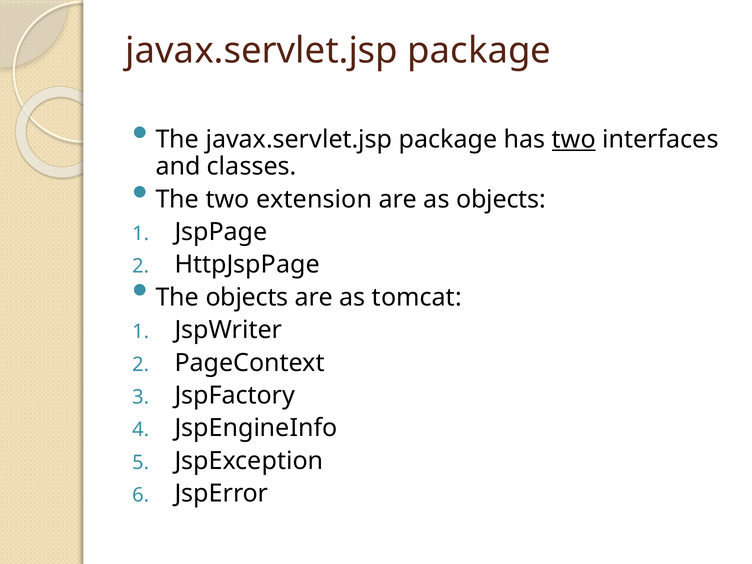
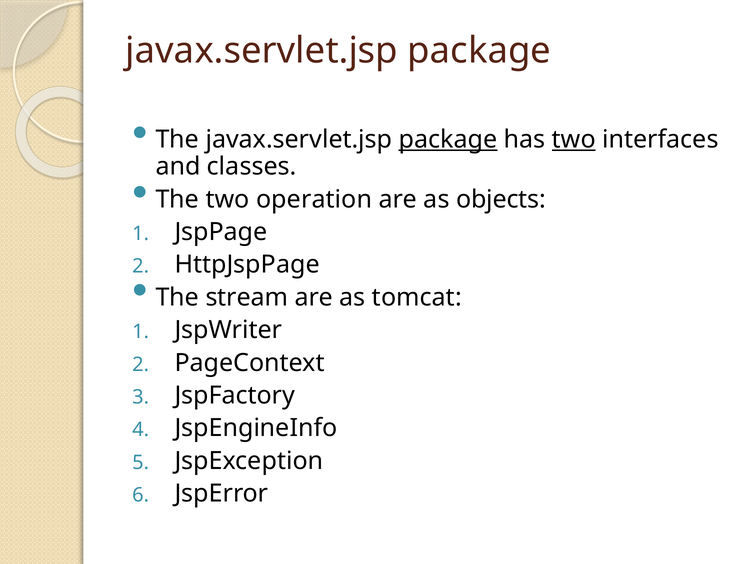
package at (448, 140) underline: none -> present
extension: extension -> operation
The objects: objects -> stream
